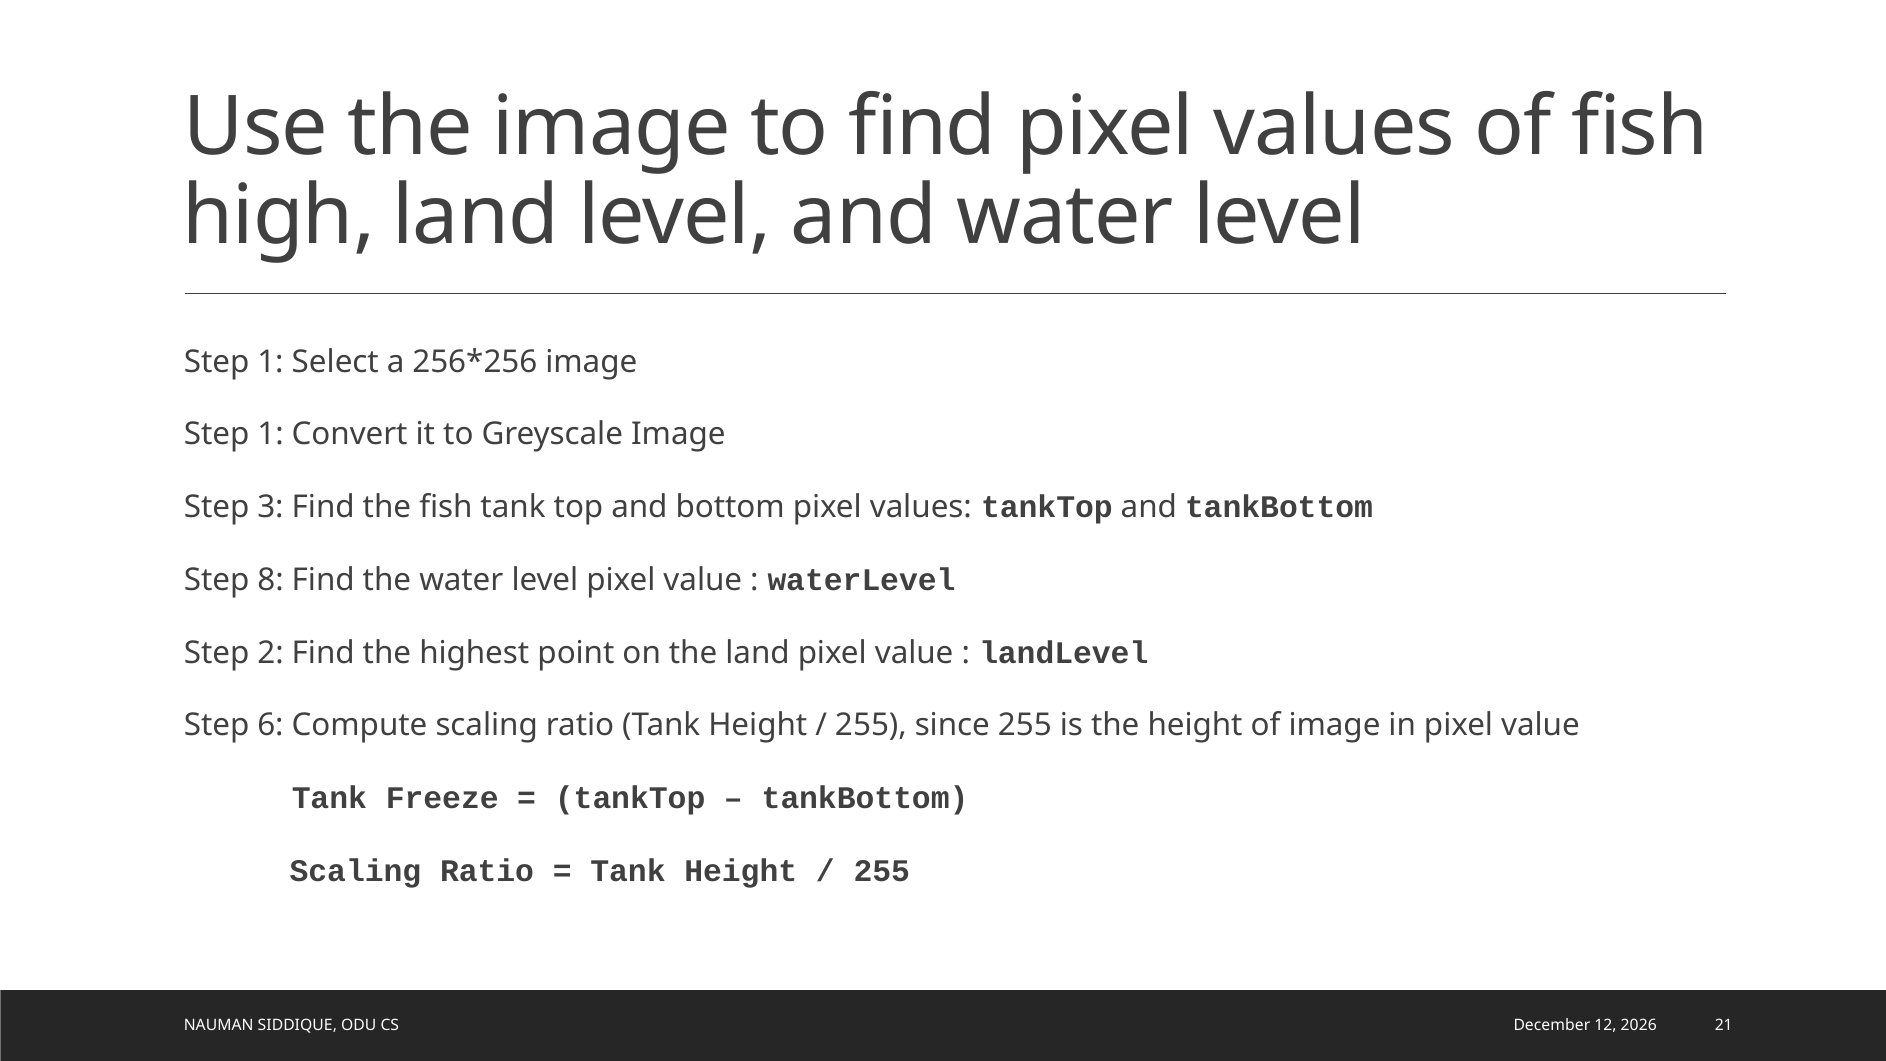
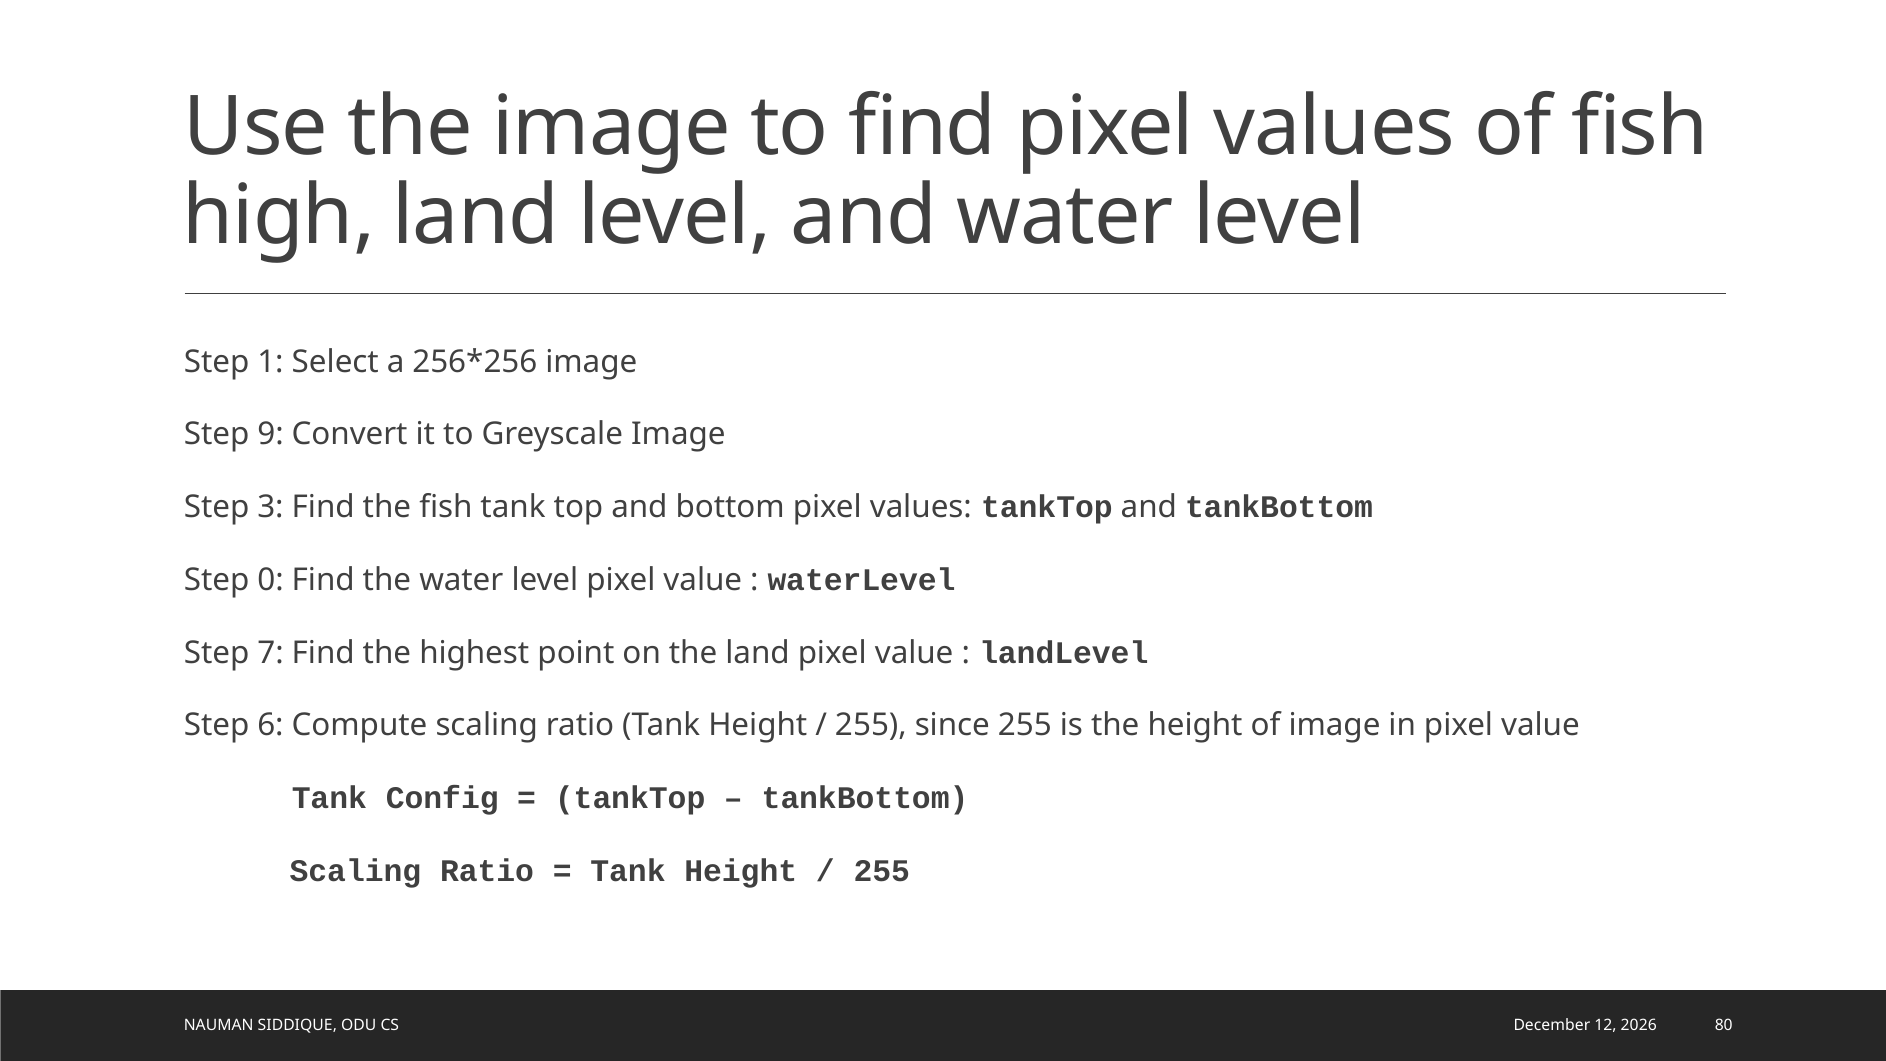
1 at (271, 434): 1 -> 9
8: 8 -> 0
2: 2 -> 7
Freeze: Freeze -> Config
21: 21 -> 80
